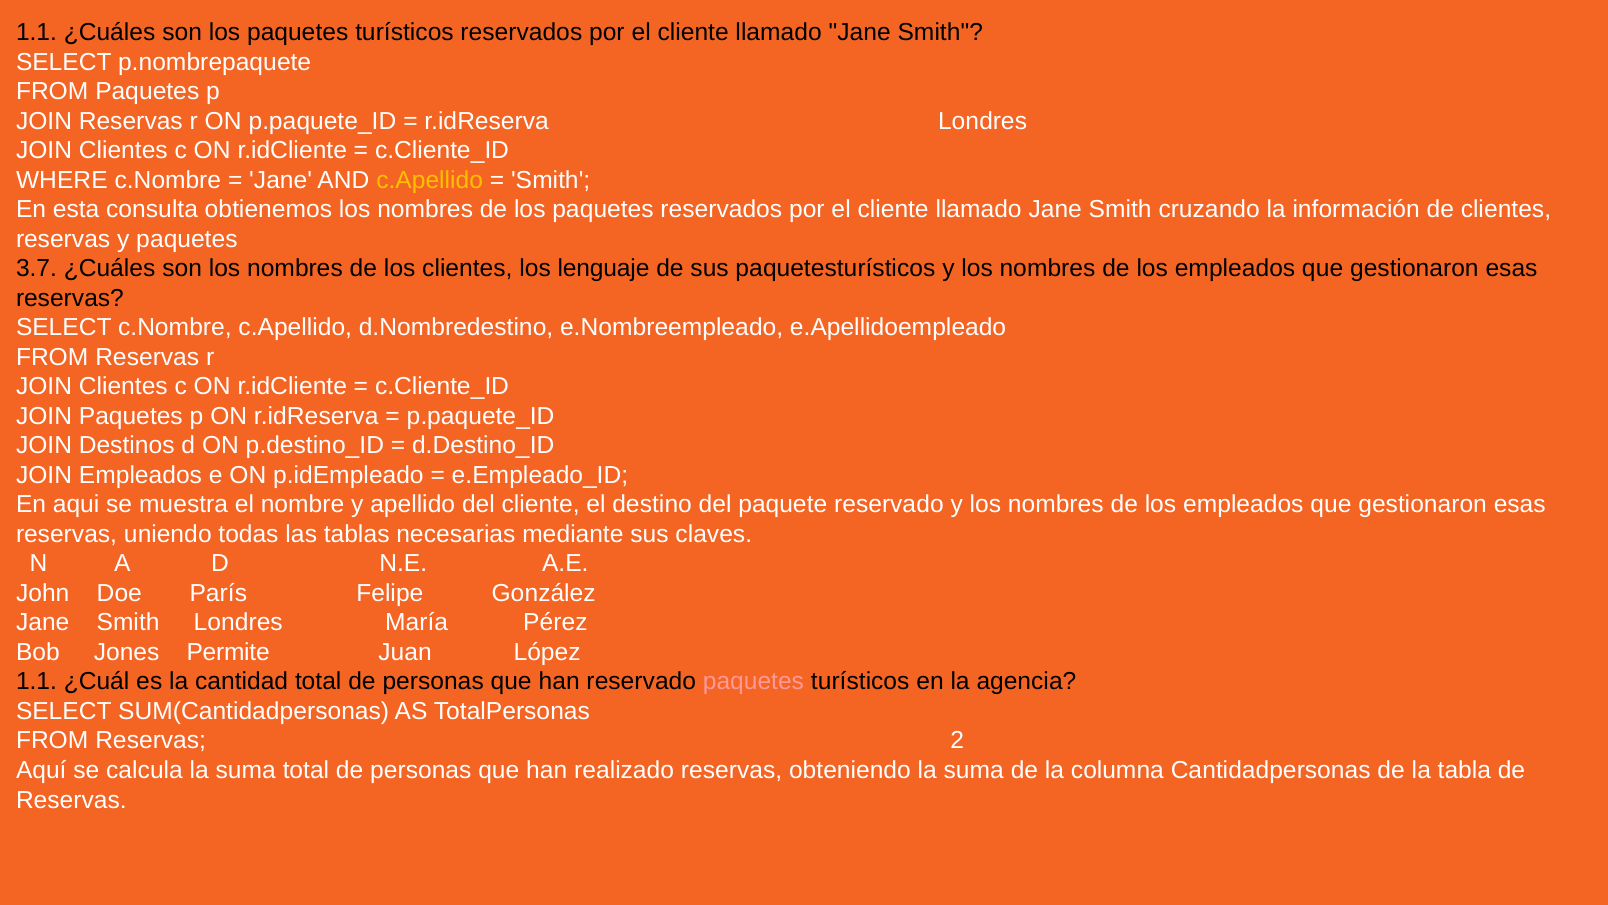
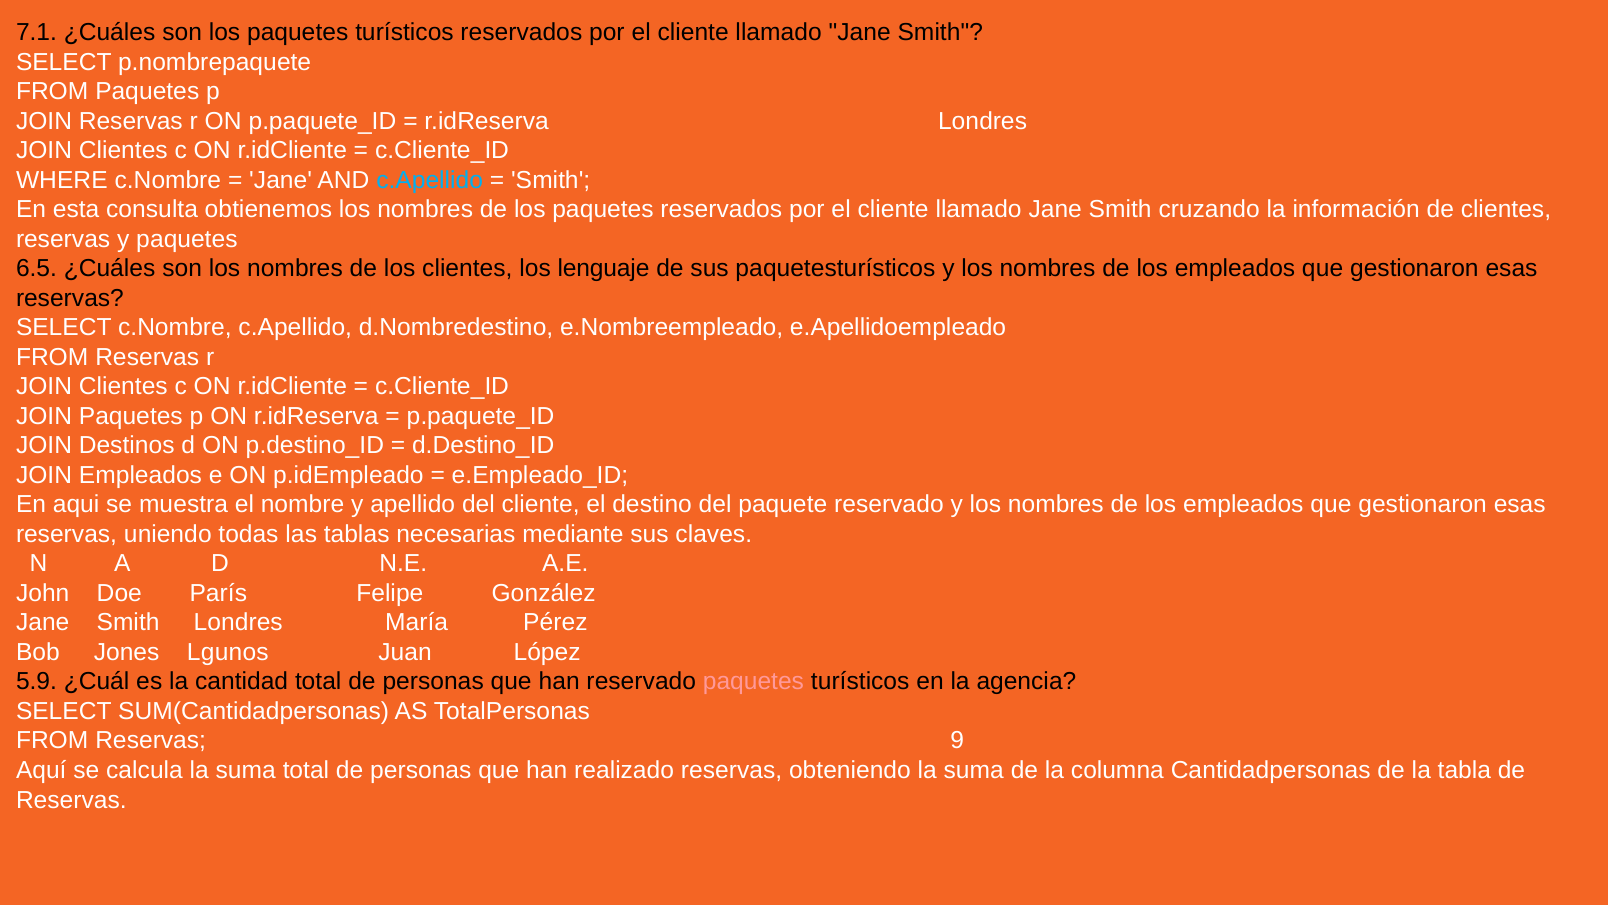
1.1 at (36, 32): 1.1 -> 7.1
c.Apellido at (430, 180) colour: yellow -> light blue
3.7: 3.7 -> 6.5
Permite: Permite -> Lgunos
1.1 at (36, 681): 1.1 -> 5.9
2: 2 -> 9
